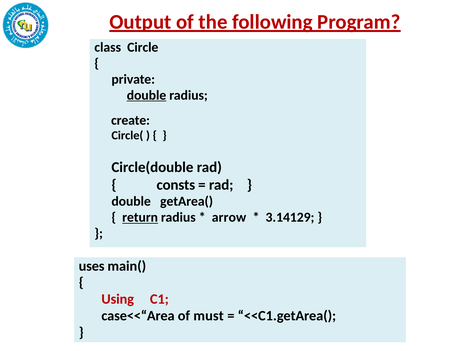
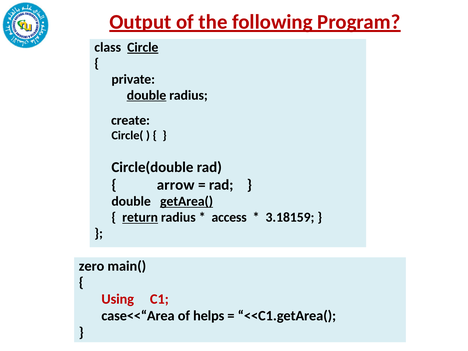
Circle underline: none -> present
consts: consts -> arrow
getArea( underline: none -> present
arrow: arrow -> access
3.14129: 3.14129 -> 3.18159
uses: uses -> zero
must: must -> helps
